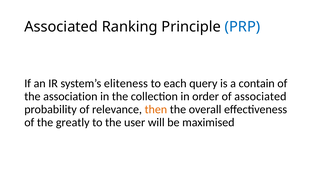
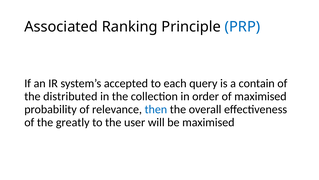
eliteness: eliteness -> accepted
association: association -> distributed
of associated: associated -> maximised
then colour: orange -> blue
